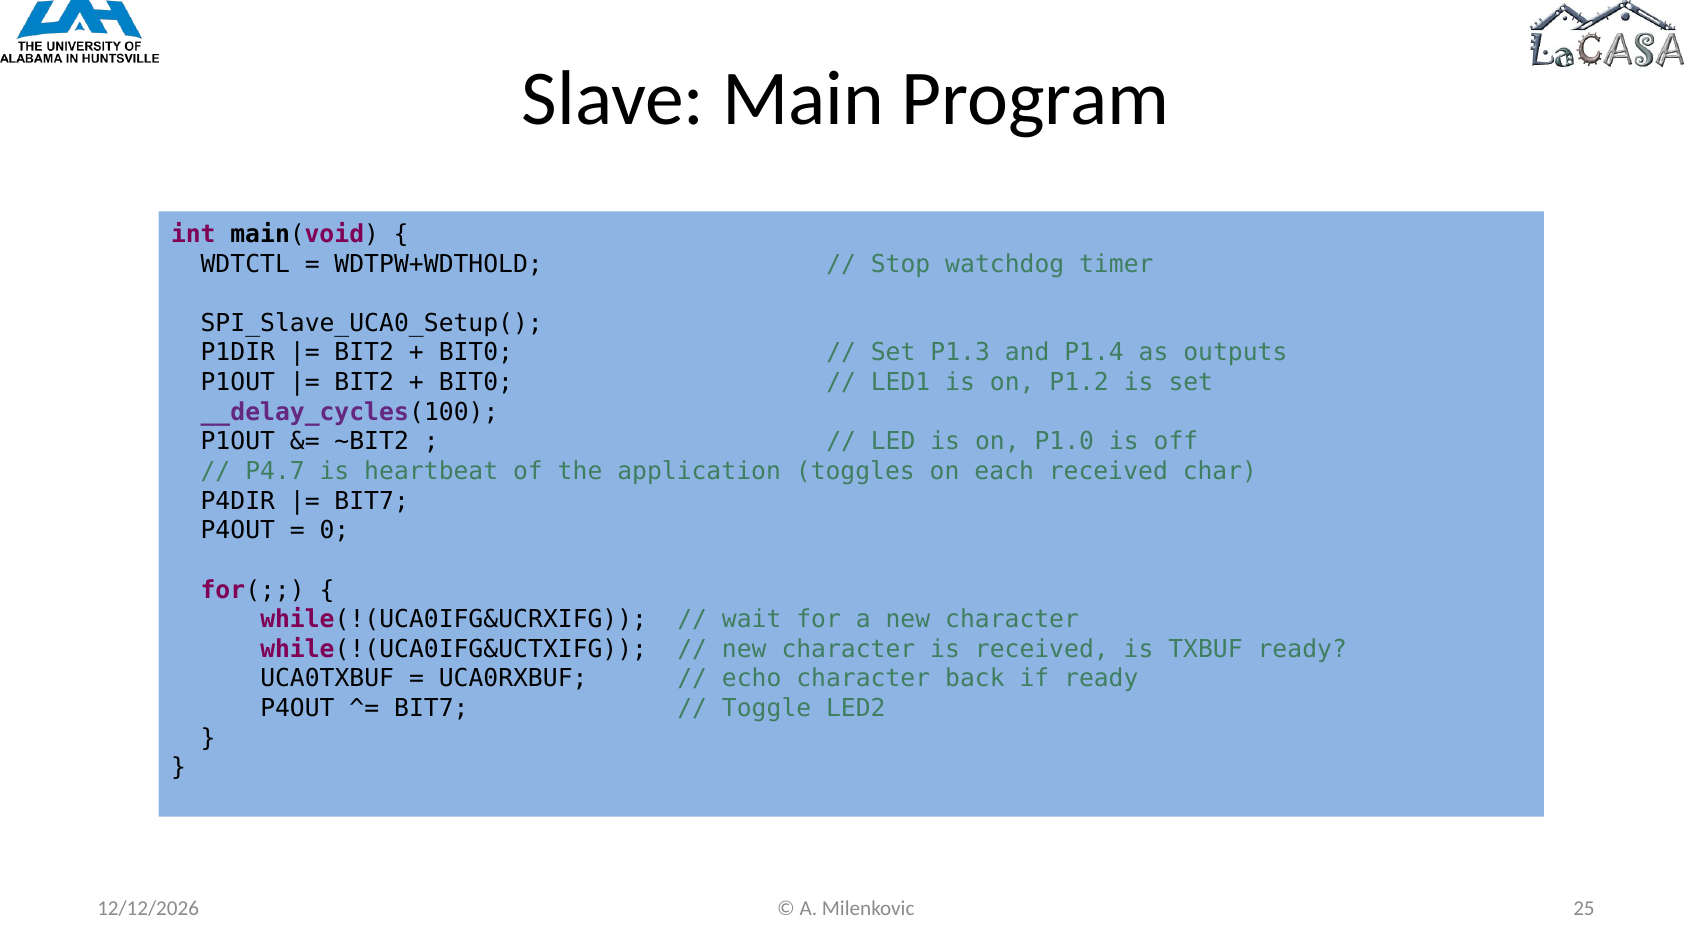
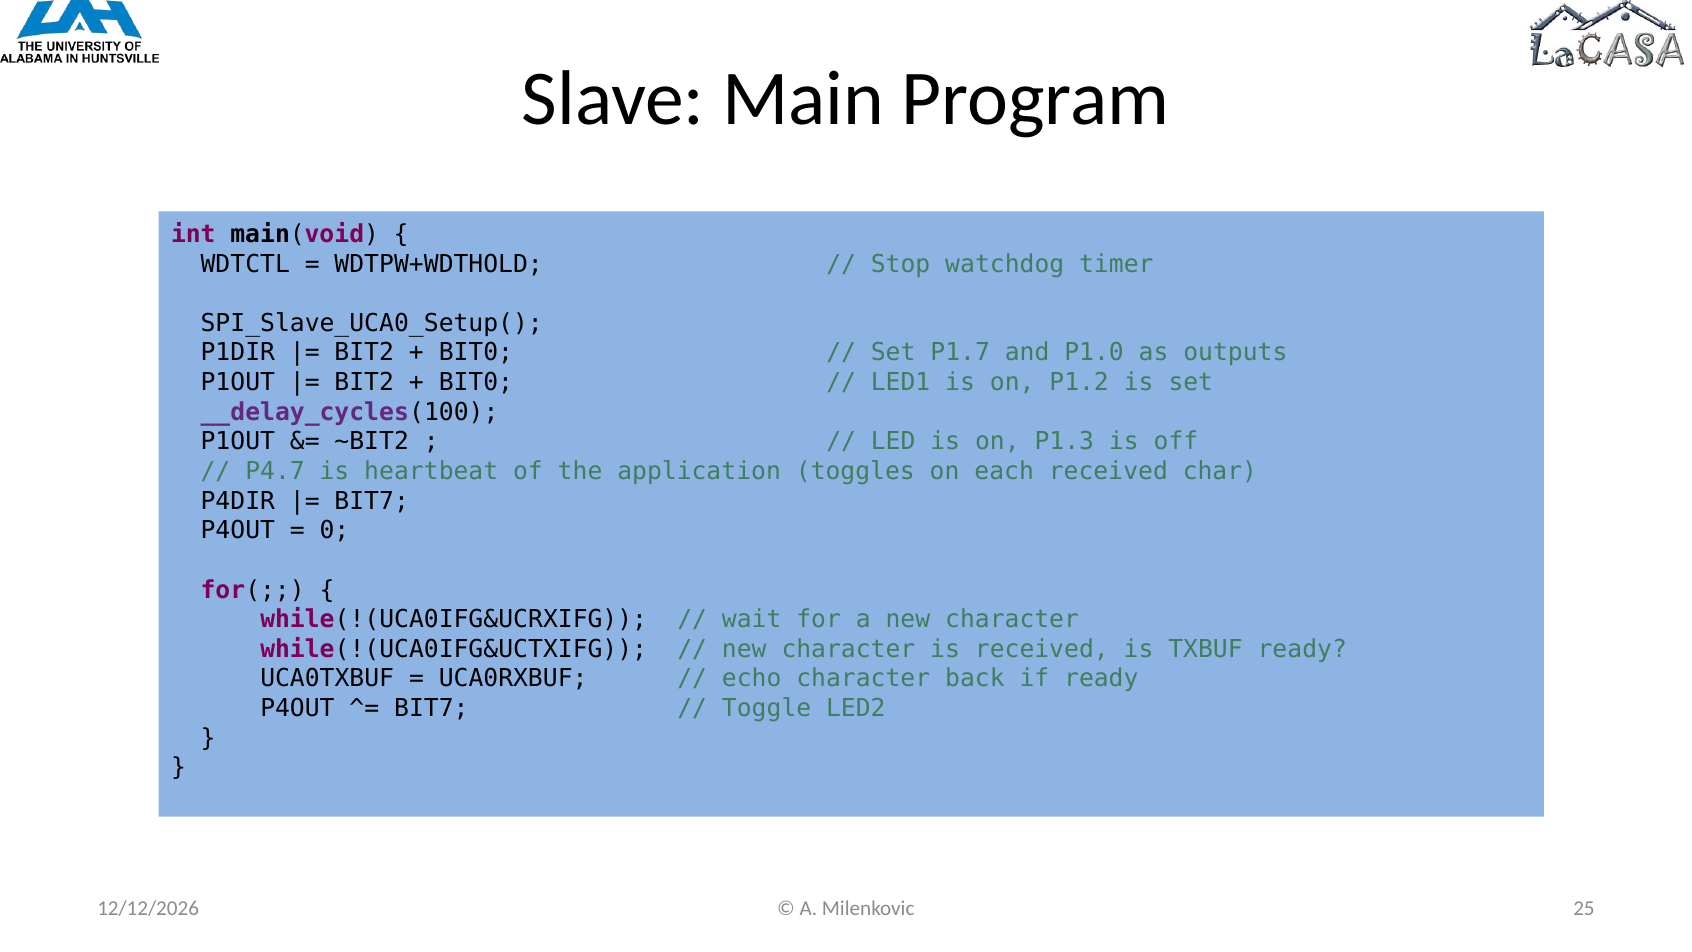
P1.3: P1.3 -> P1.7
P1.4: P1.4 -> P1.0
P1.0: P1.0 -> P1.3
